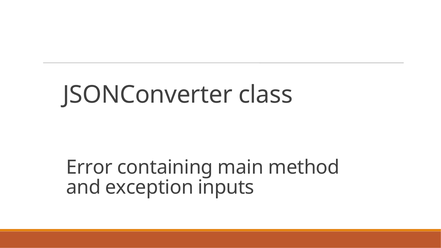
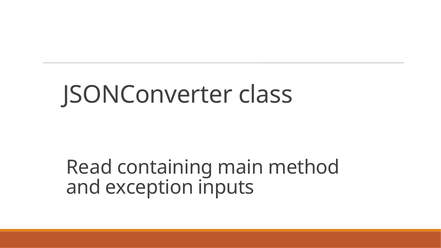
Error: Error -> Read
